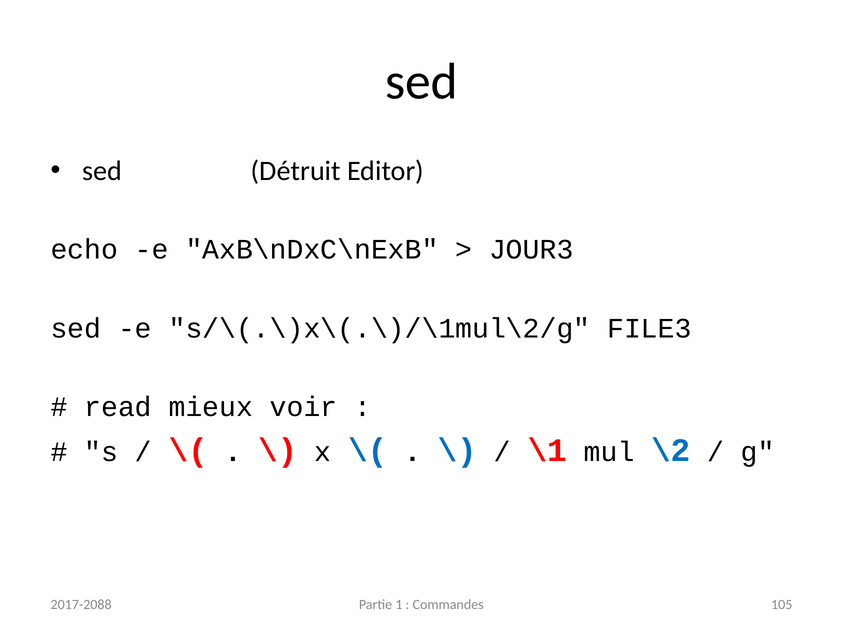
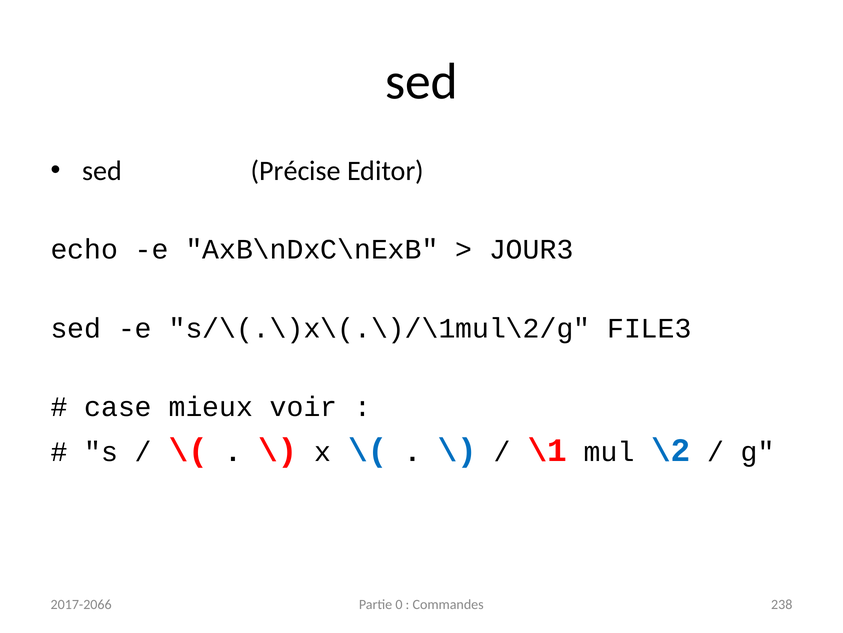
Détruit: Détruit -> Précise
read: read -> case
1: 1 -> 0
105: 105 -> 238
2017-2088: 2017-2088 -> 2017-2066
